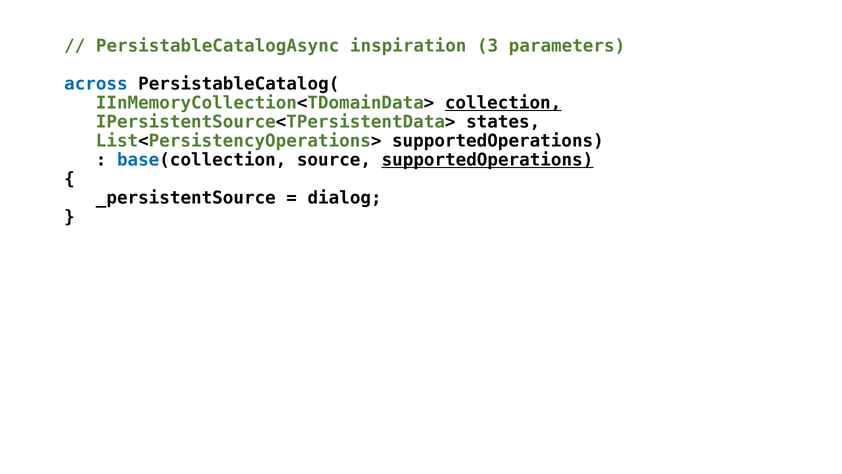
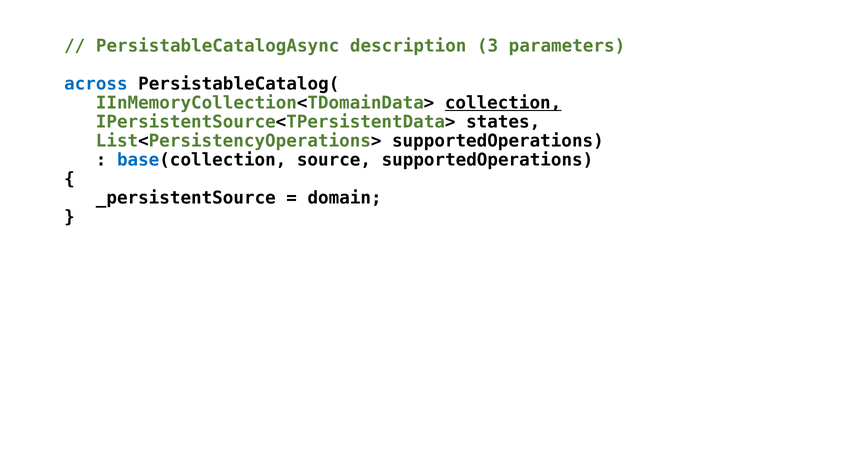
inspiration: inspiration -> description
supportedOperations at (487, 160) underline: present -> none
dialog: dialog -> domain
